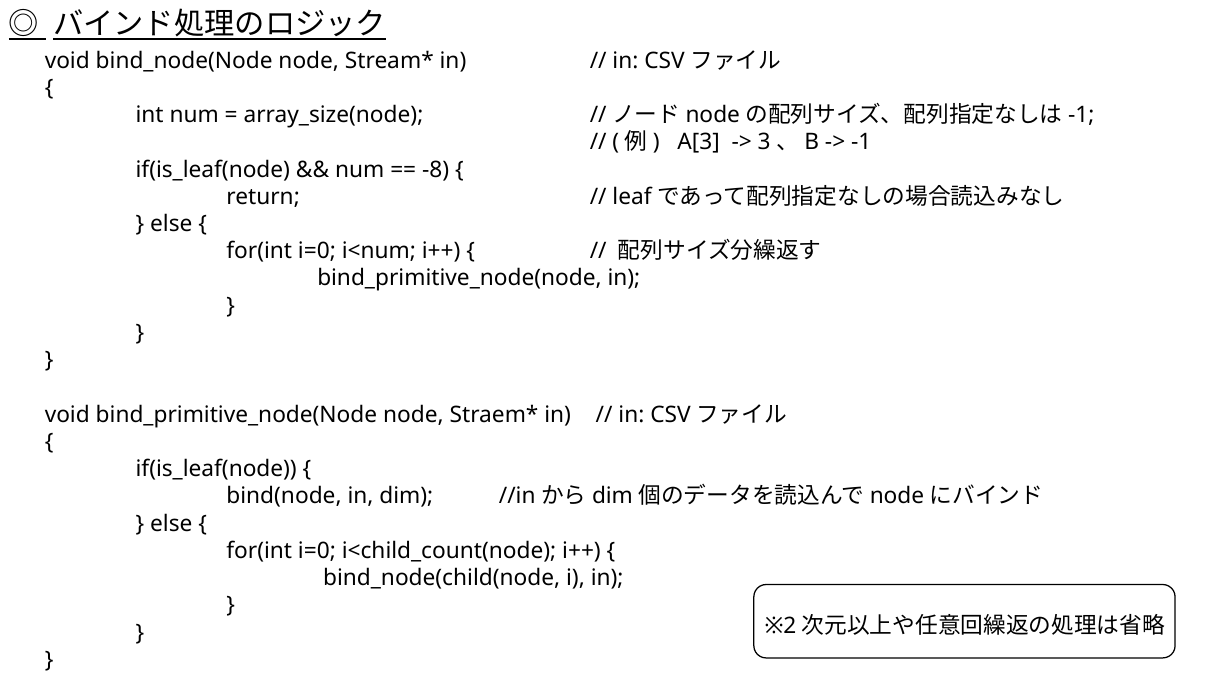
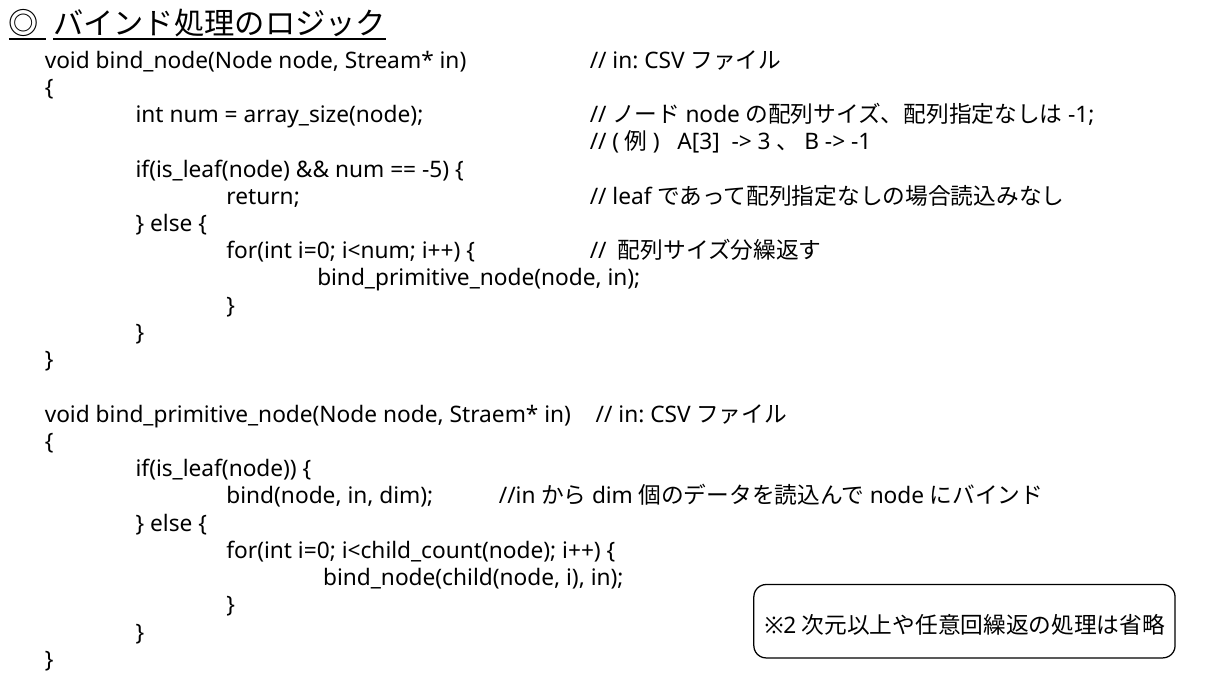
-8: -8 -> -5
